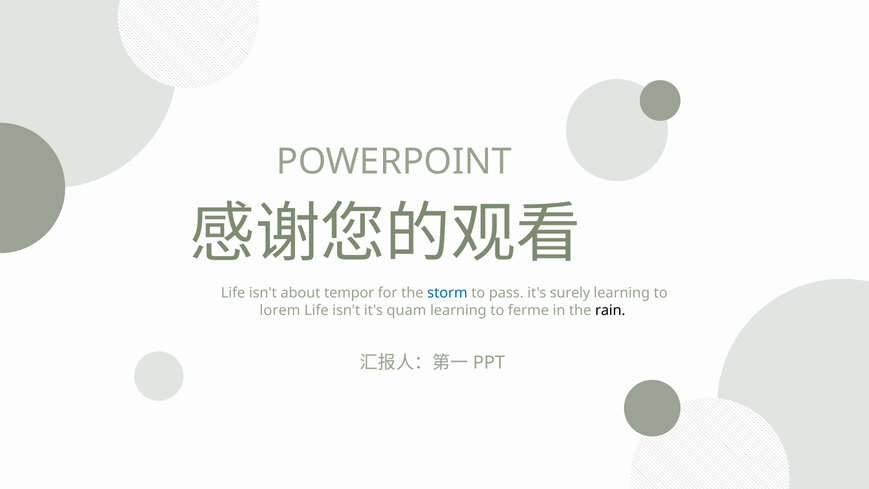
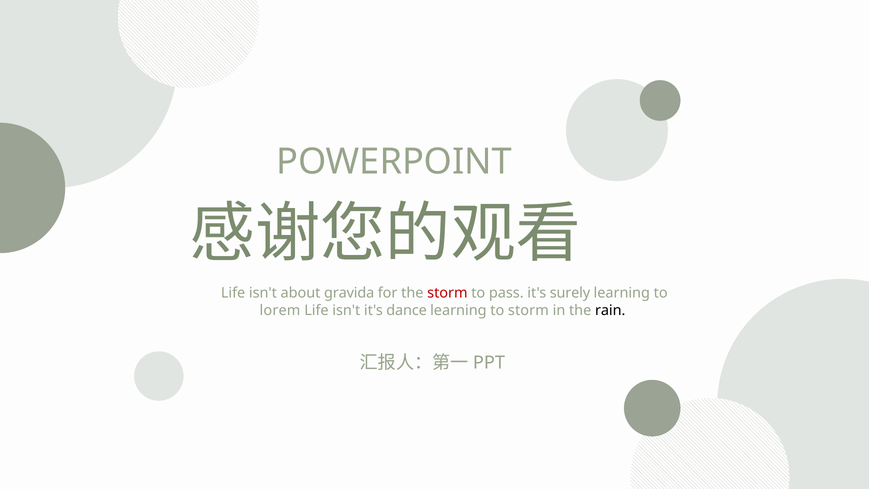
tempor: tempor -> gravida
storm at (447, 293) colour: blue -> red
quam: quam -> dance
to ferme: ferme -> storm
